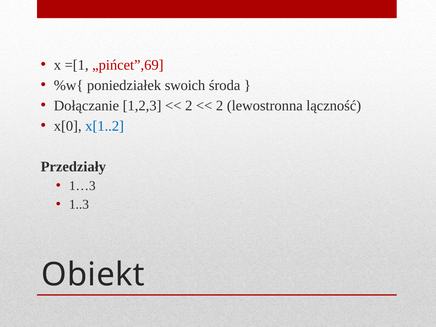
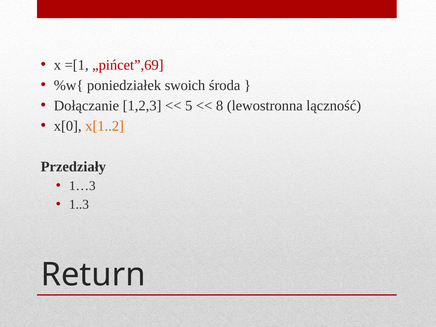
2 at (189, 106): 2 -> 5
2 at (220, 106): 2 -> 8
x[1..2 colour: blue -> orange
Obiekt: Obiekt -> Return
